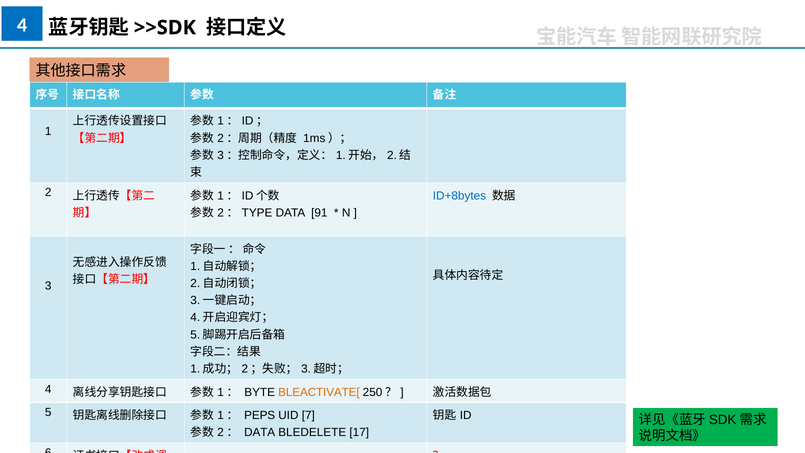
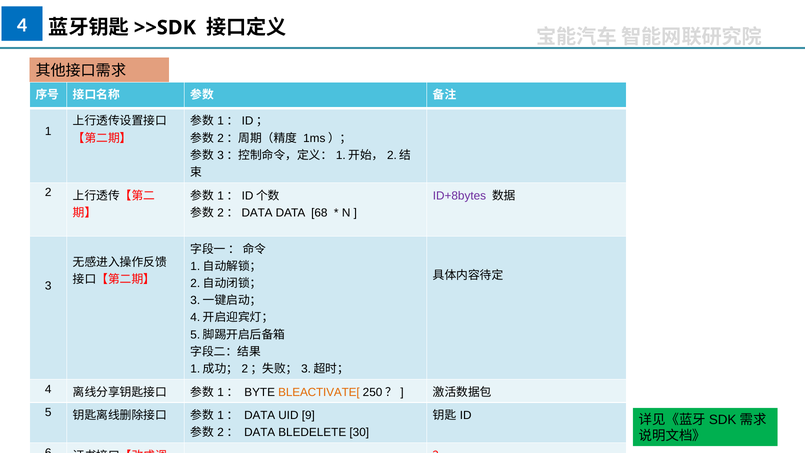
ID+8bytes colour: blue -> purple
TYPE at (257, 213): TYPE -> DATA
91: 91 -> 68
PEPS at (260, 415): PEPS -> DATA
UID 7: 7 -> 9
17: 17 -> 30
